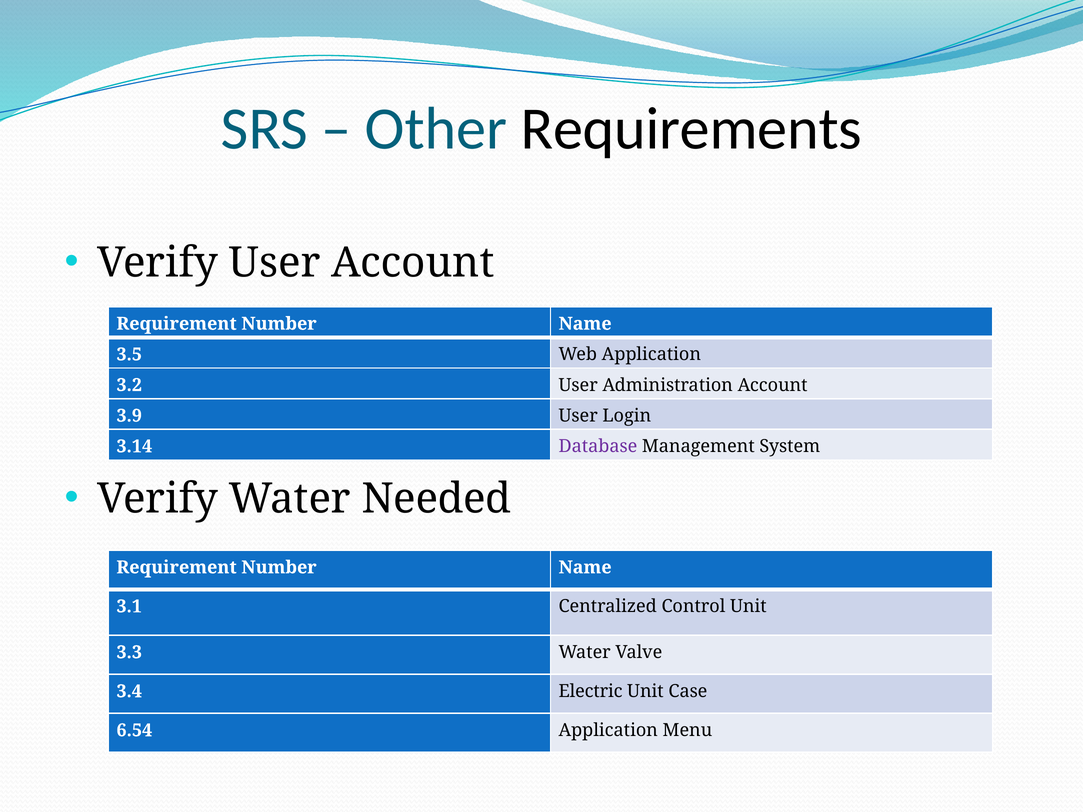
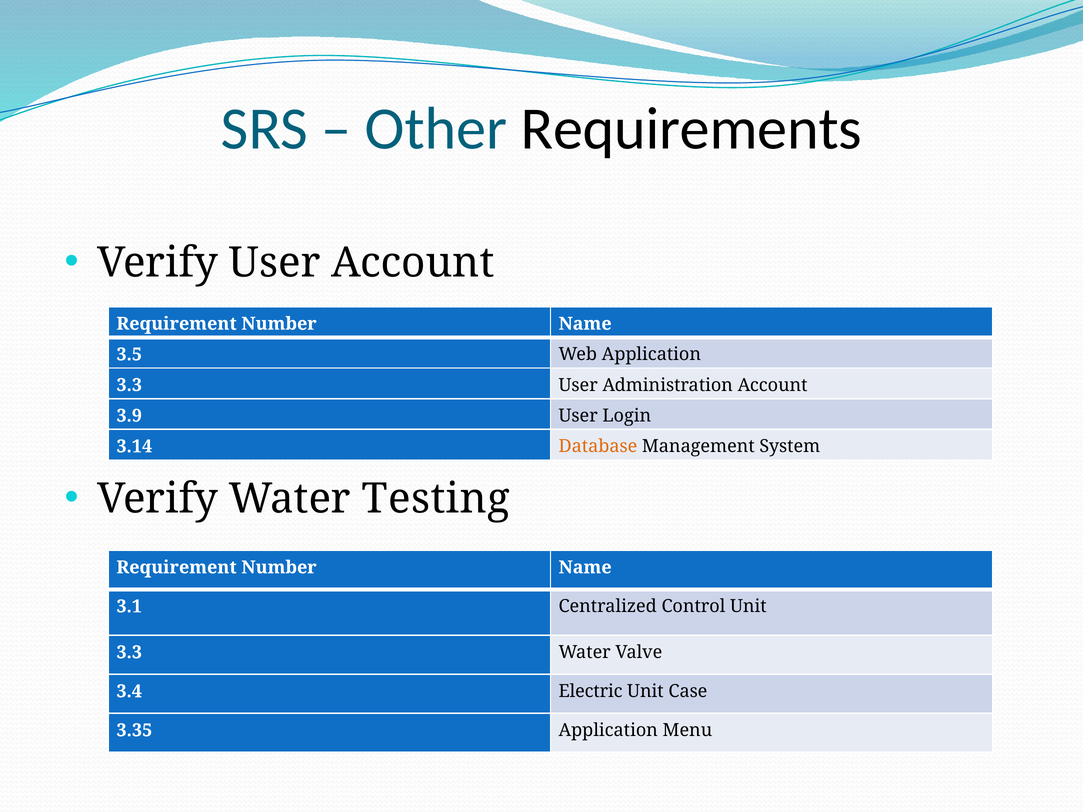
3.2 at (129, 385): 3.2 -> 3.3
Database colour: purple -> orange
Needed: Needed -> Testing
6.54: 6.54 -> 3.35
